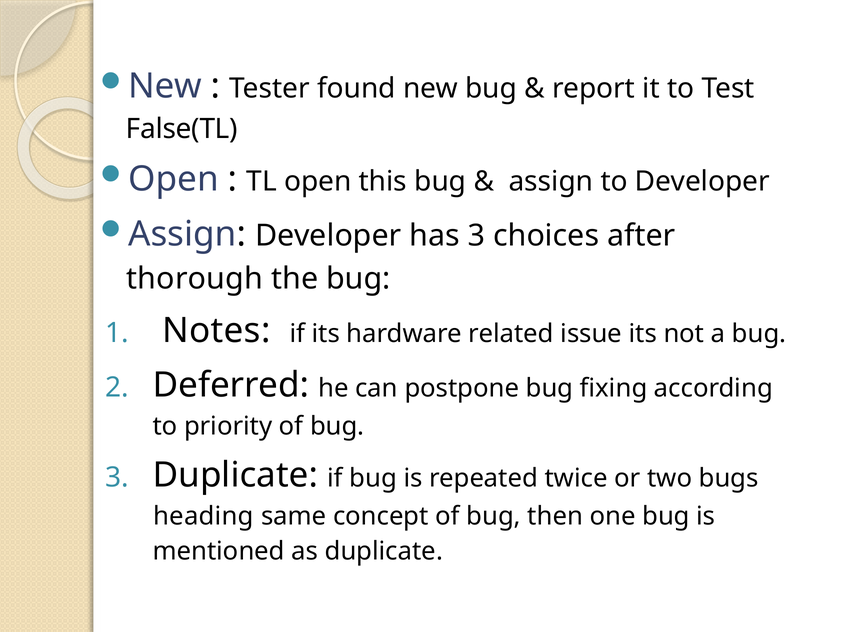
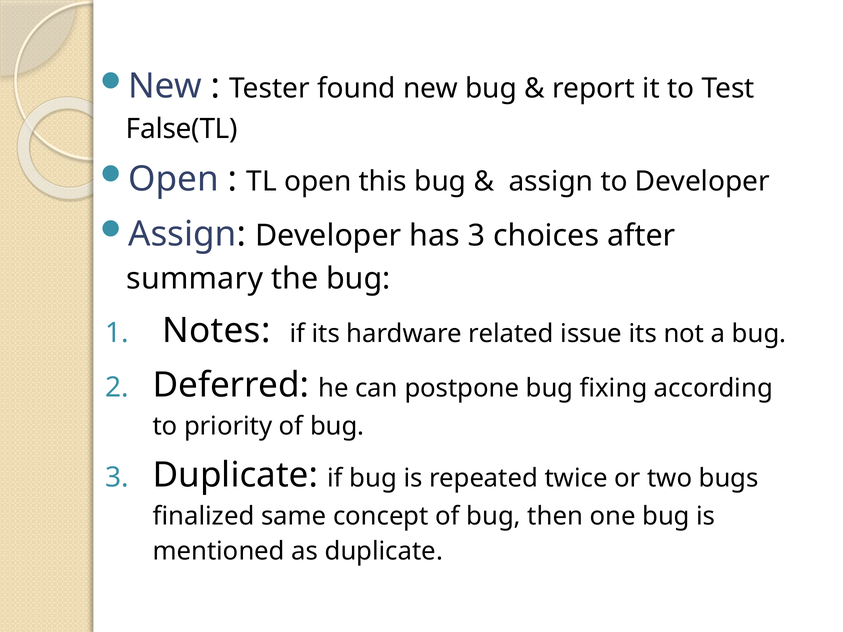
thorough: thorough -> summary
heading: heading -> finalized
